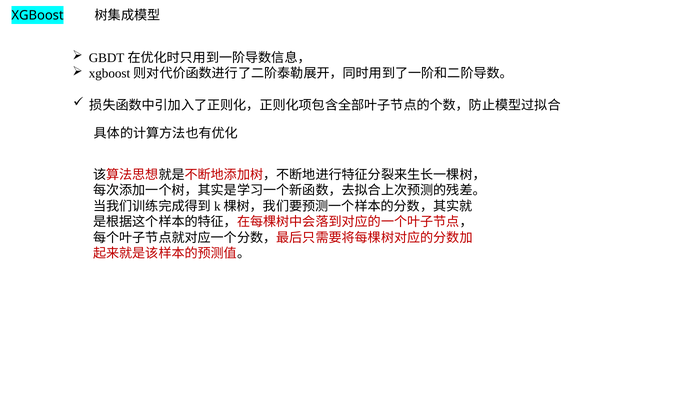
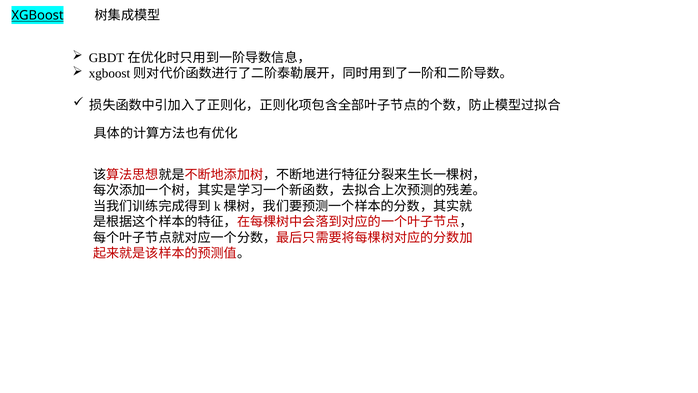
XGBoost underline: none -> present
